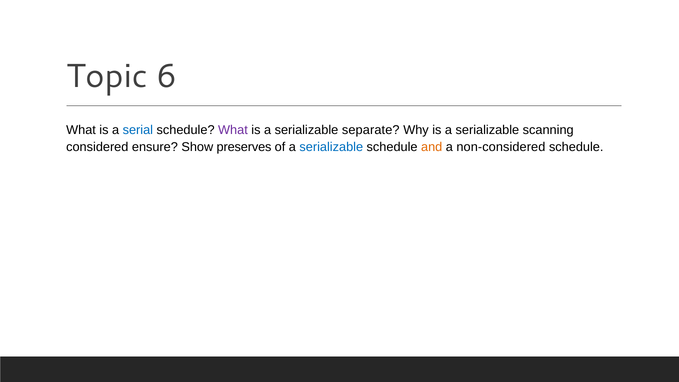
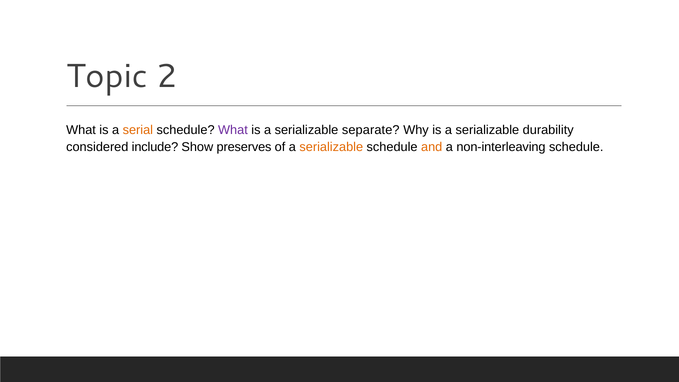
6: 6 -> 2
serial colour: blue -> orange
scanning: scanning -> durability
ensure: ensure -> include
serializable at (331, 147) colour: blue -> orange
non-considered: non-considered -> non-interleaving
